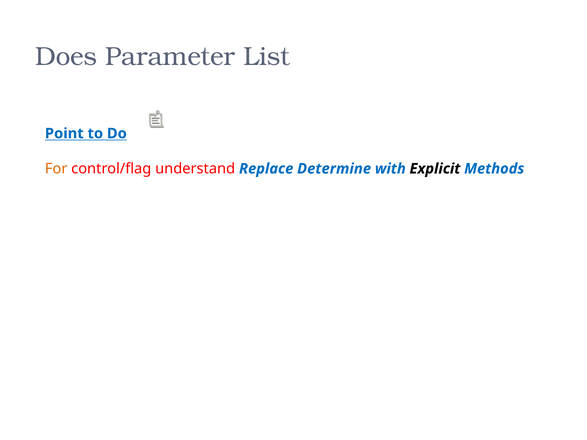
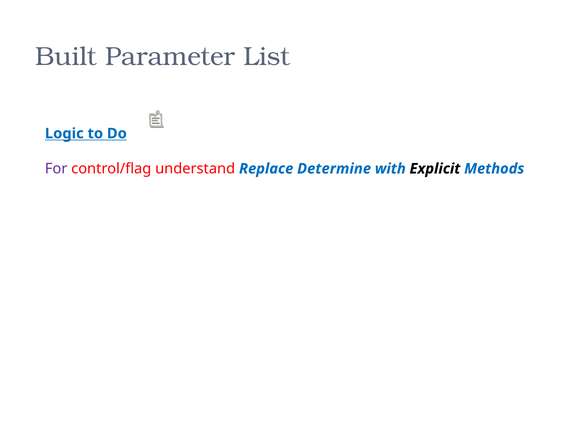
Does: Does -> Built
Point: Point -> Logic
For colour: orange -> purple
